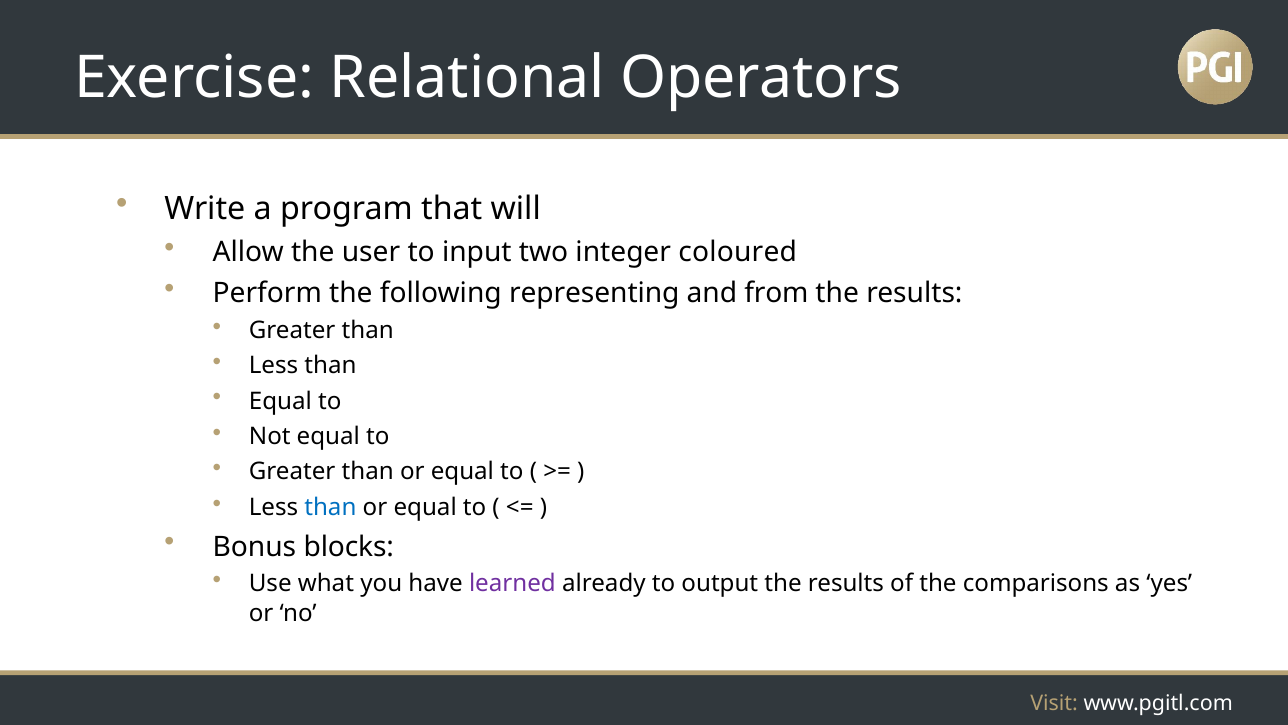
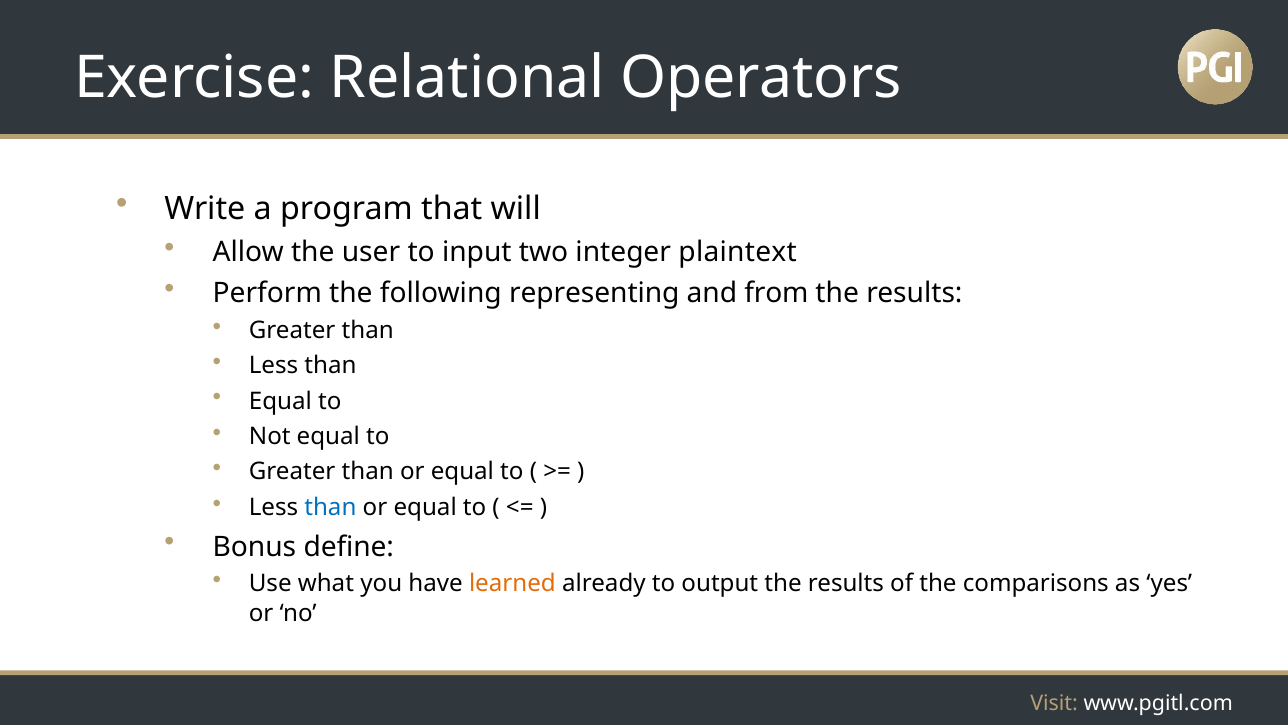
coloured: coloured -> plaintext
blocks: blocks -> define
learned colour: purple -> orange
